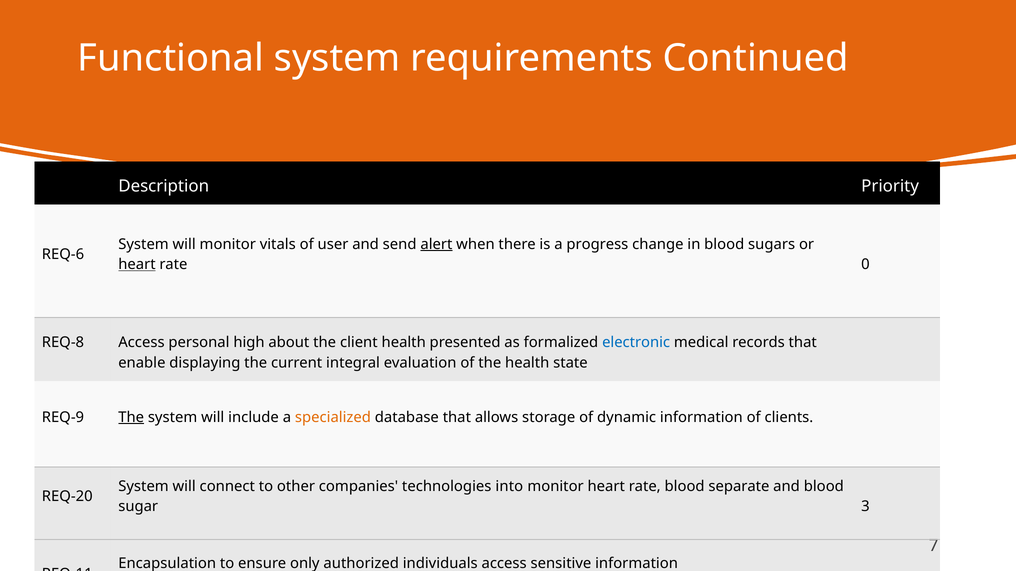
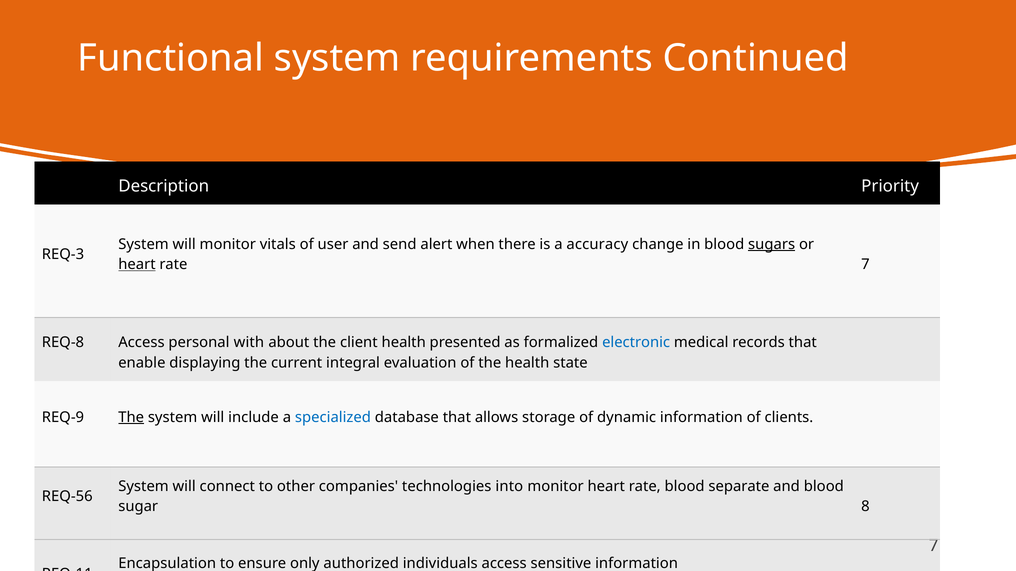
alert underline: present -> none
progress: progress -> accuracy
sugars underline: none -> present
REQ-6: REQ-6 -> REQ-3
rate 0: 0 -> 7
high: high -> with
specialized colour: orange -> blue
REQ-20: REQ-20 -> REQ-56
3: 3 -> 8
